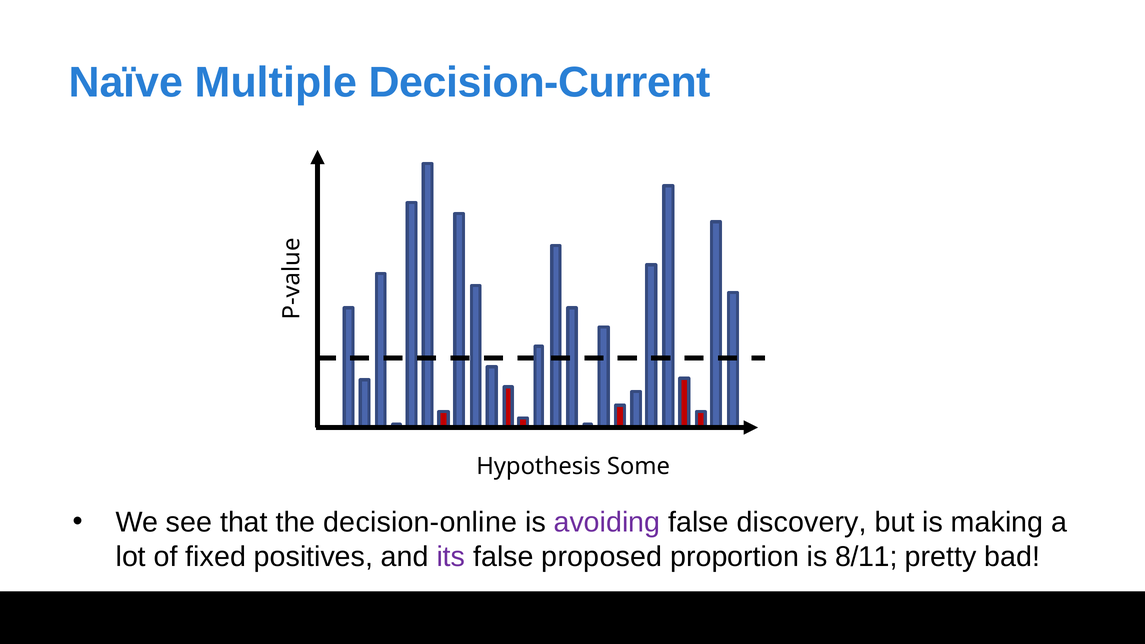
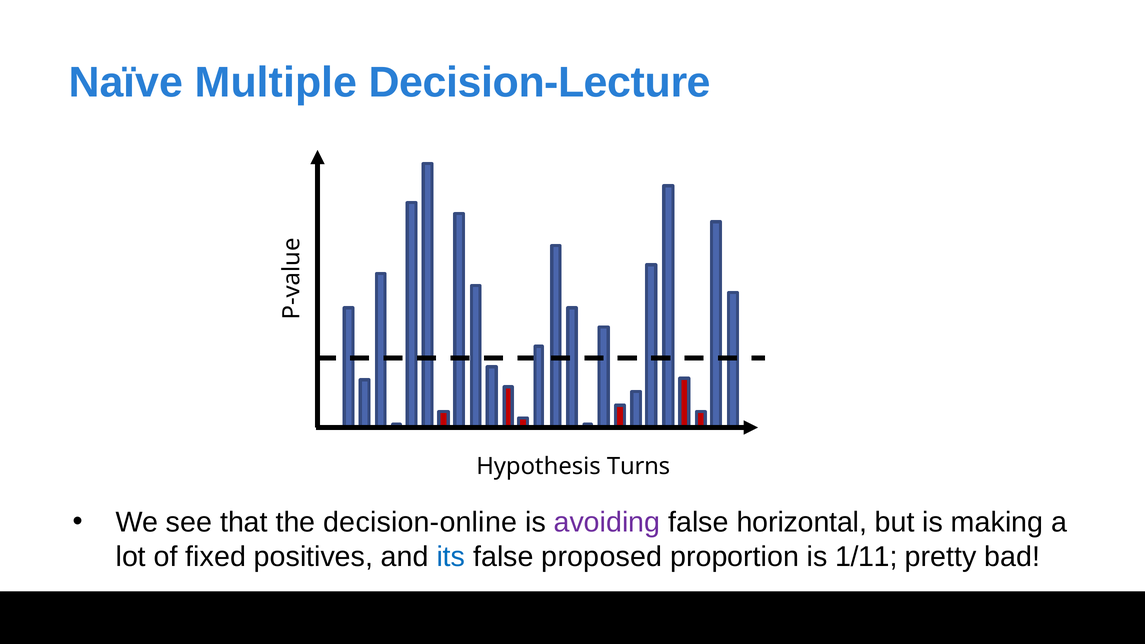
Decision-Current: Decision-Current -> Decision-Lecture
Some: Some -> Turns
discovery: discovery -> horizontal
its colour: purple -> blue
8/11: 8/11 -> 1/11
